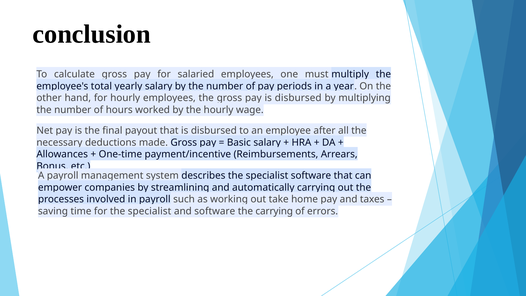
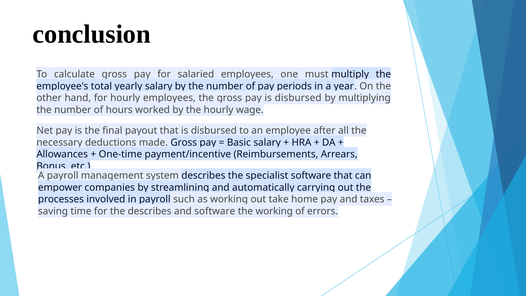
for the specialist: specialist -> describes
the carrying: carrying -> working
